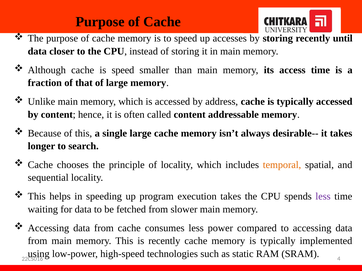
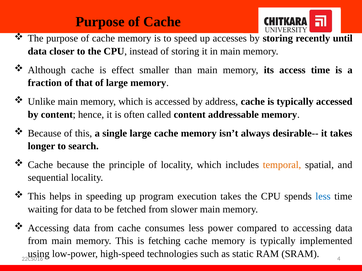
is speed: speed -> effect
Cache chooses: chooses -> because
less at (323, 197) colour: purple -> blue
is recently: recently -> fetching
